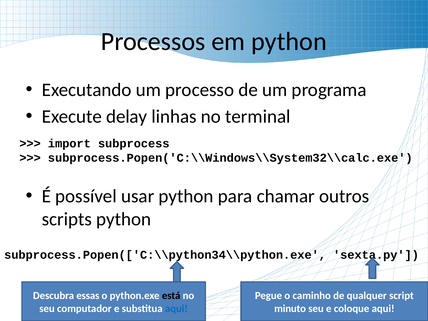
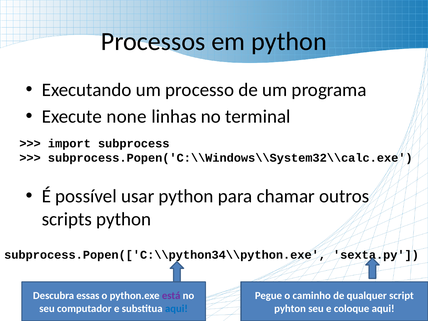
delay: delay -> none
está colour: black -> purple
minuto: minuto -> pyhton
